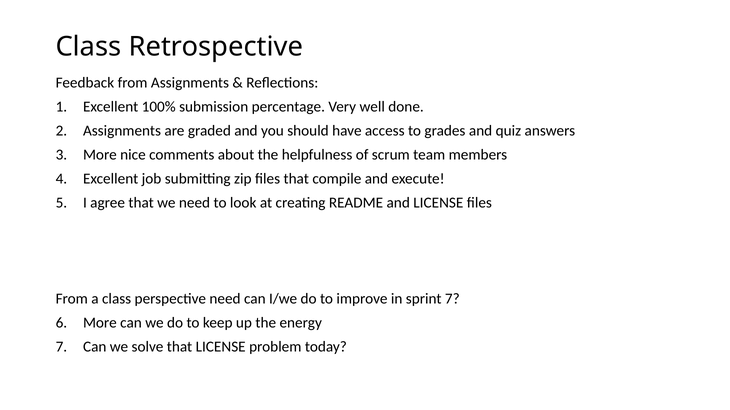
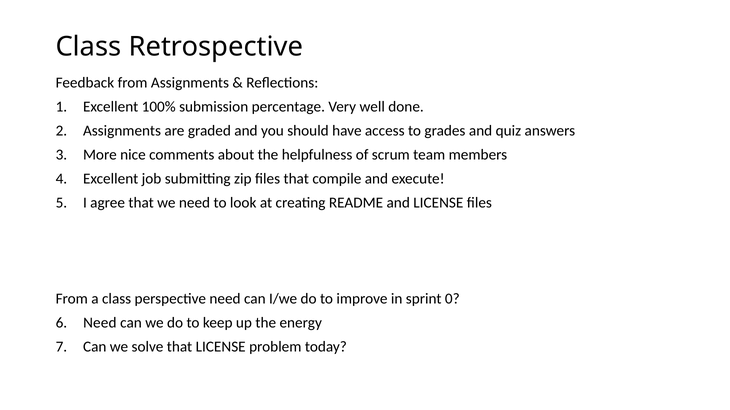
sprint 7: 7 -> 0
More at (100, 323): More -> Need
